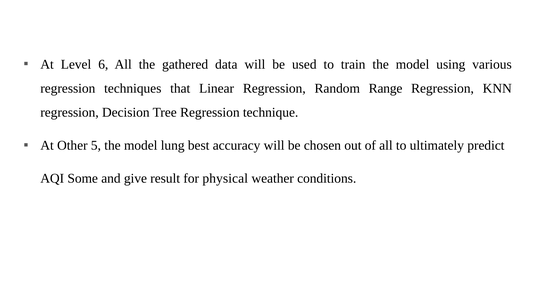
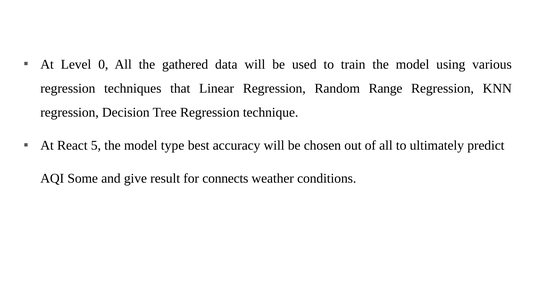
6: 6 -> 0
Other: Other -> React
lung: lung -> type
physical: physical -> connects
